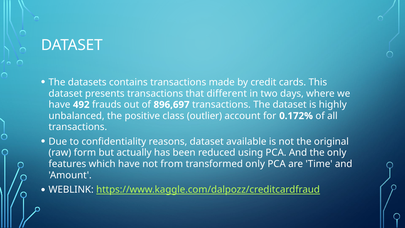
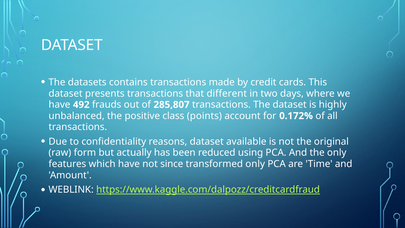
896,697: 896,697 -> 285,807
outlier: outlier -> points
from: from -> since
